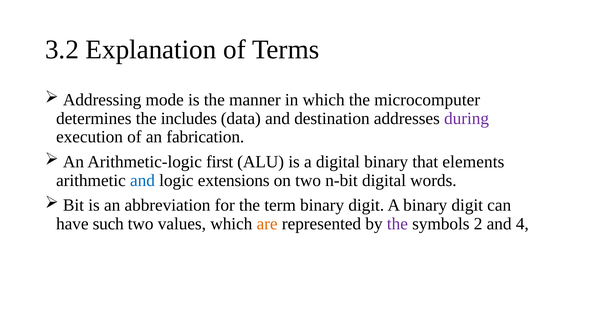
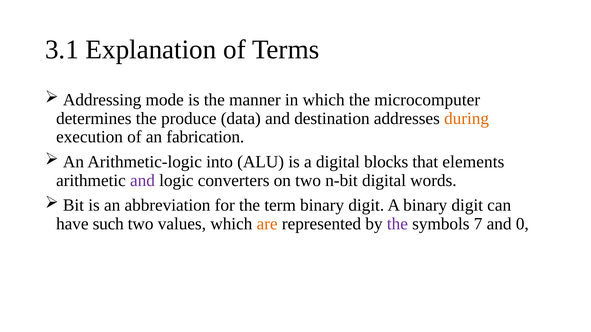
3.2: 3.2 -> 3.1
includes: includes -> produce
during colour: purple -> orange
first: first -> into
digital binary: binary -> blocks
and at (142, 181) colour: blue -> purple
extensions: extensions -> converters
2: 2 -> 7
4: 4 -> 0
